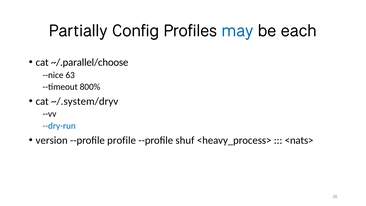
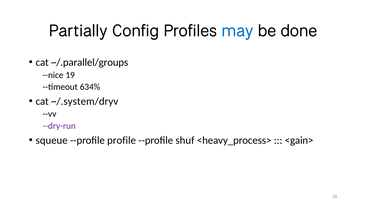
each: each -> done
~/.parallel/choose: ~/.parallel/choose -> ~/.parallel/groups
63: 63 -> 19
800%: 800% -> 634%
--dry-run colour: blue -> purple
version: version -> squeue
<nats>: <nats> -> <gain>
